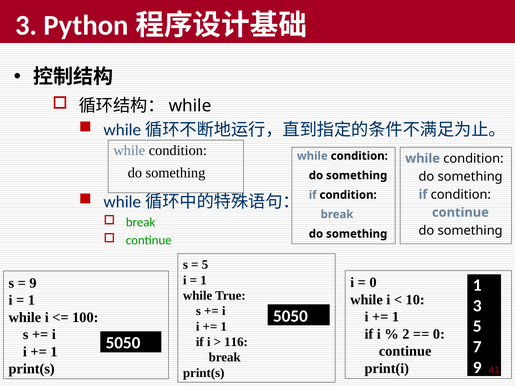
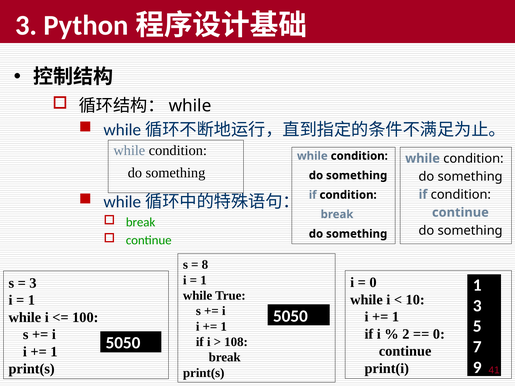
5 at (205, 265): 5 -> 8
9 at (33, 283): 9 -> 3
116: 116 -> 108
